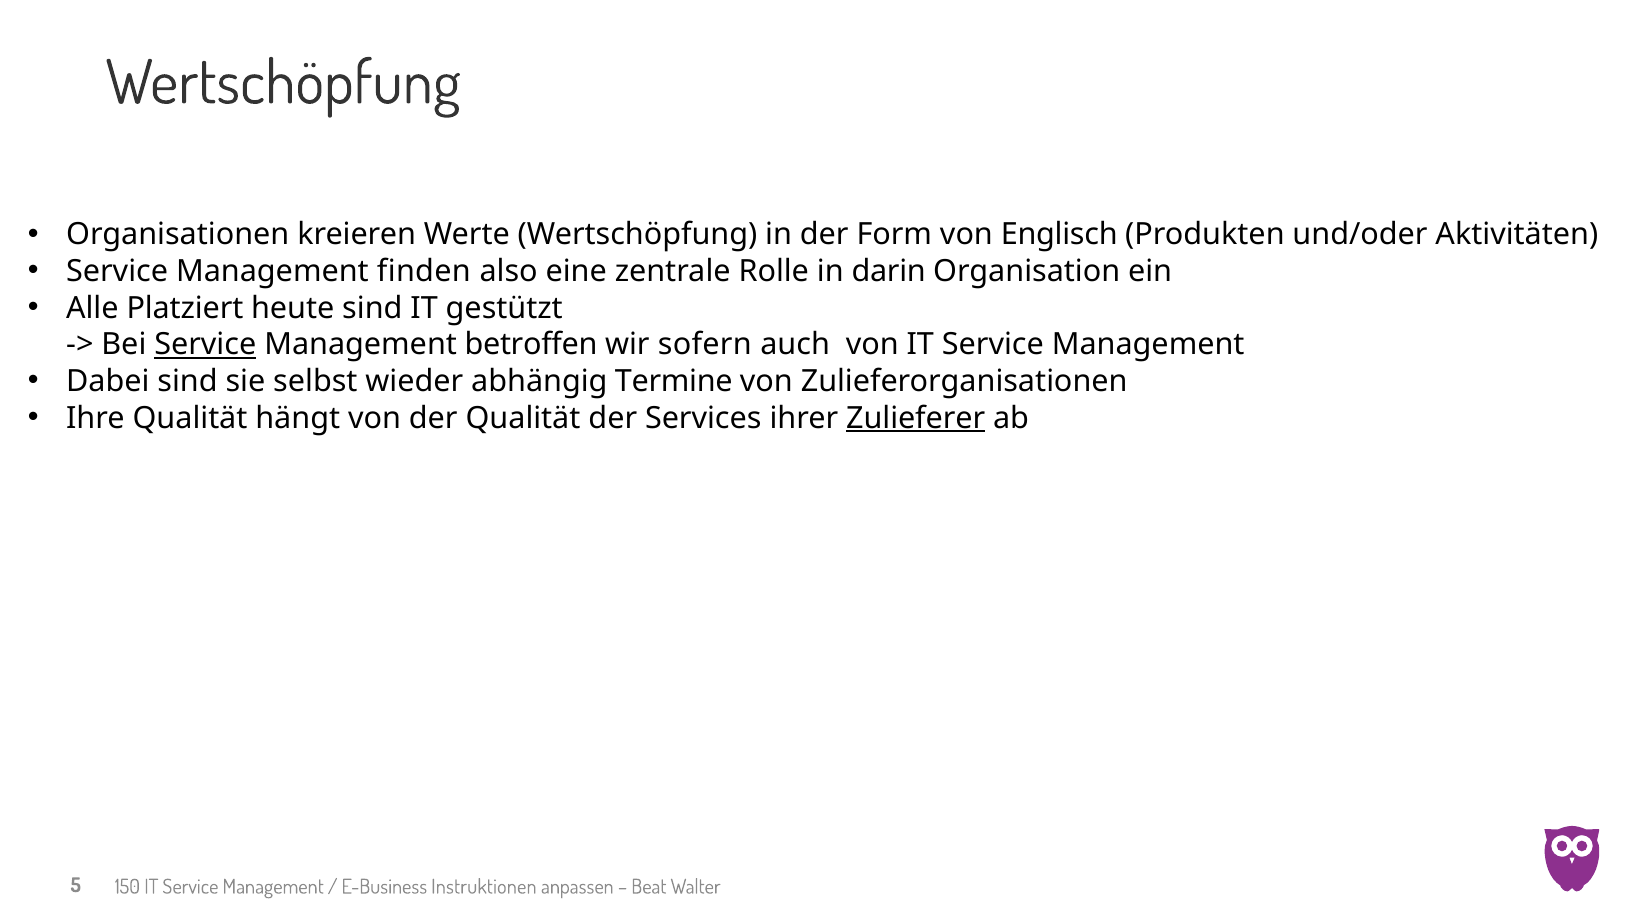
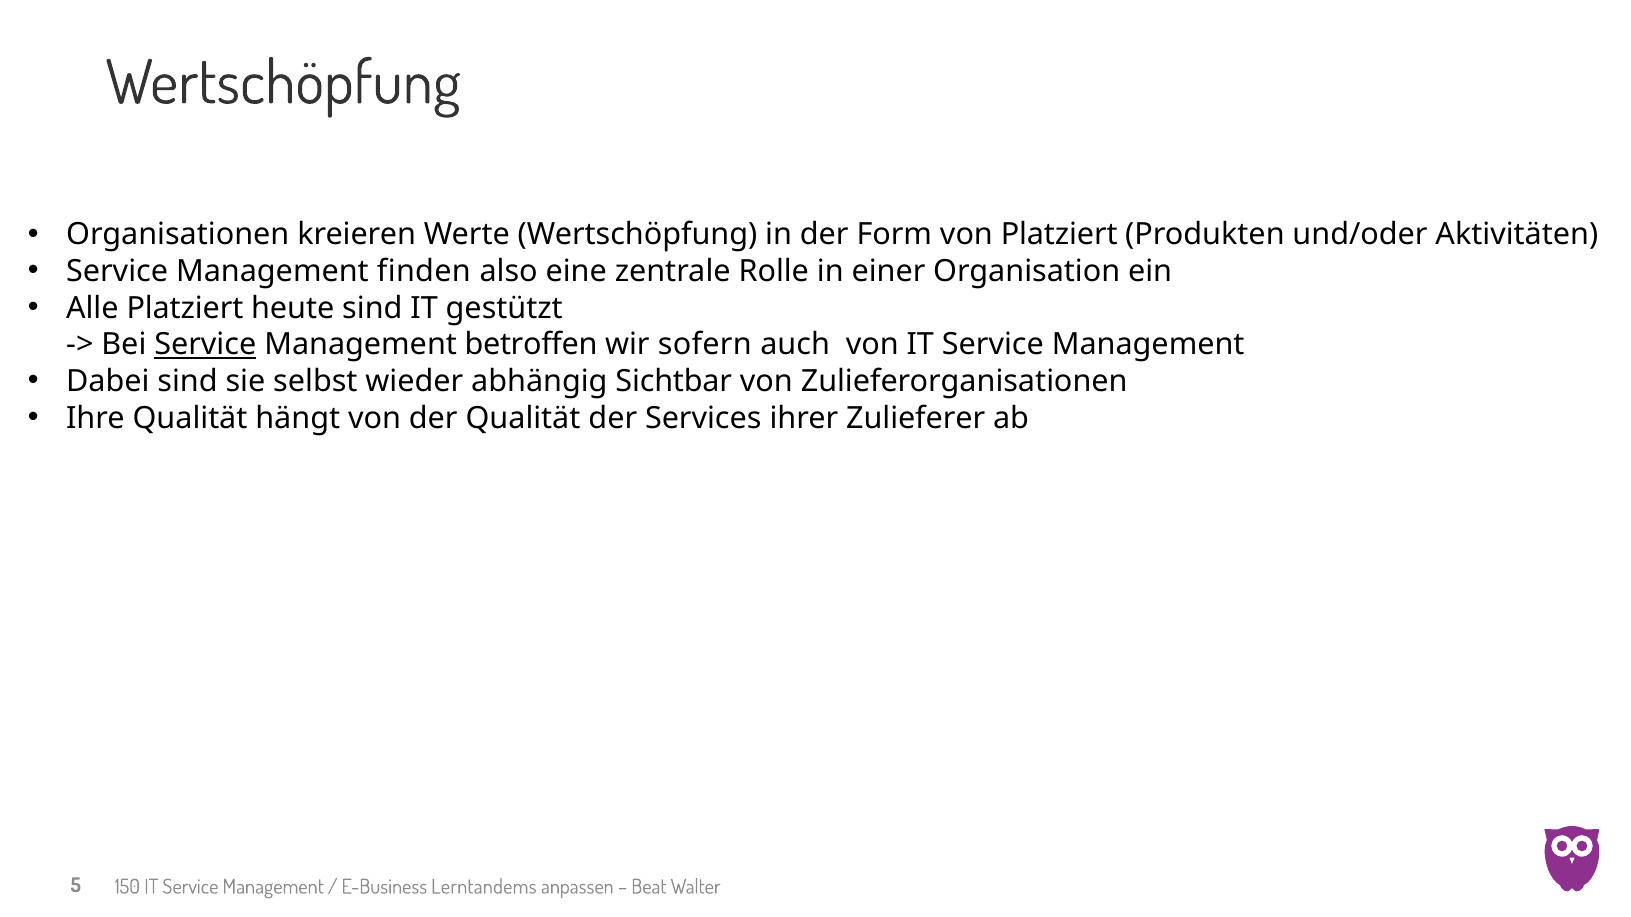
von Englisch: Englisch -> Platziert
darin: darin -> einer
Termine: Termine -> Sichtbar
Zulieferer underline: present -> none
Instruktionen: Instruktionen -> Lerntandems
